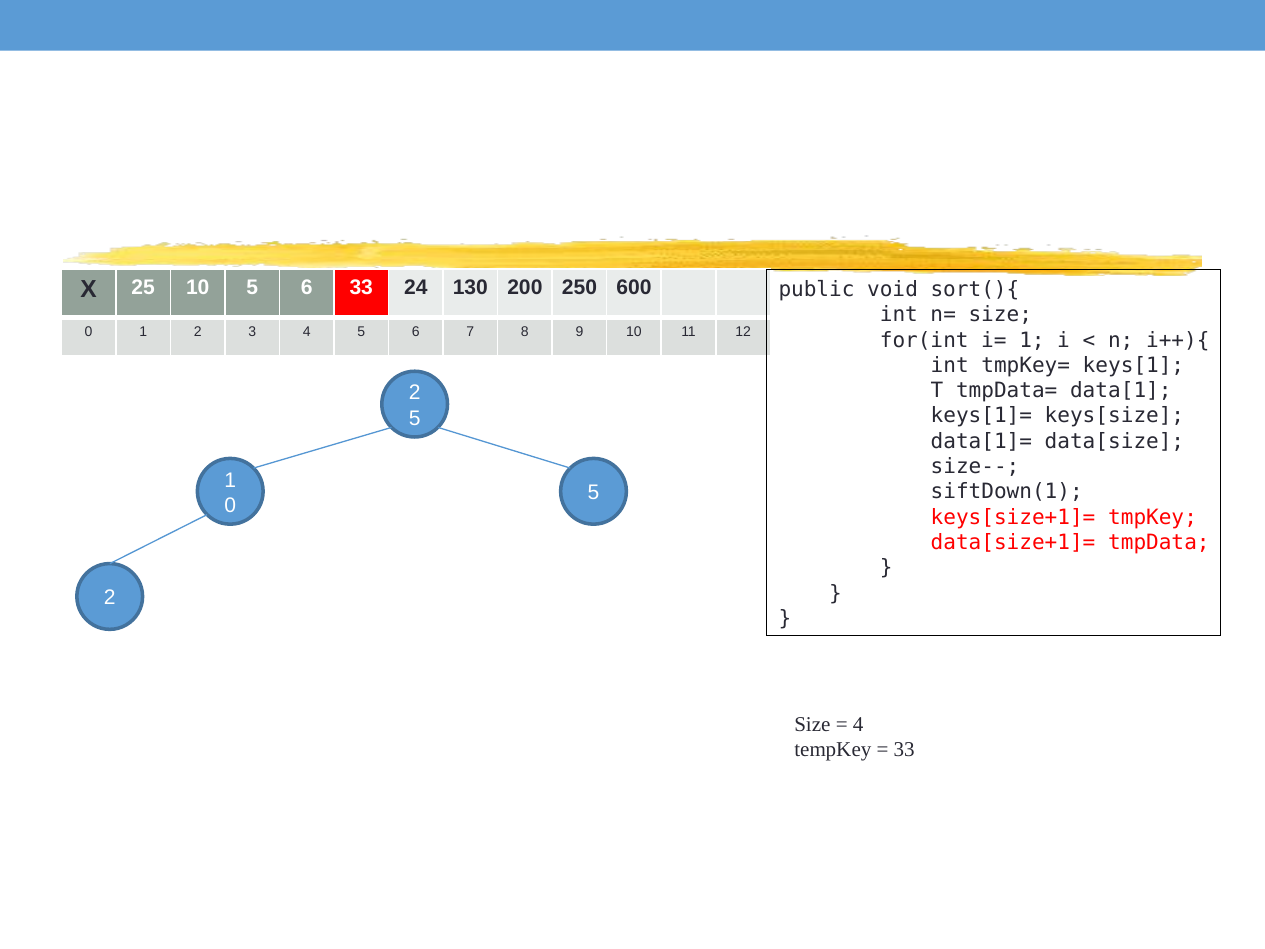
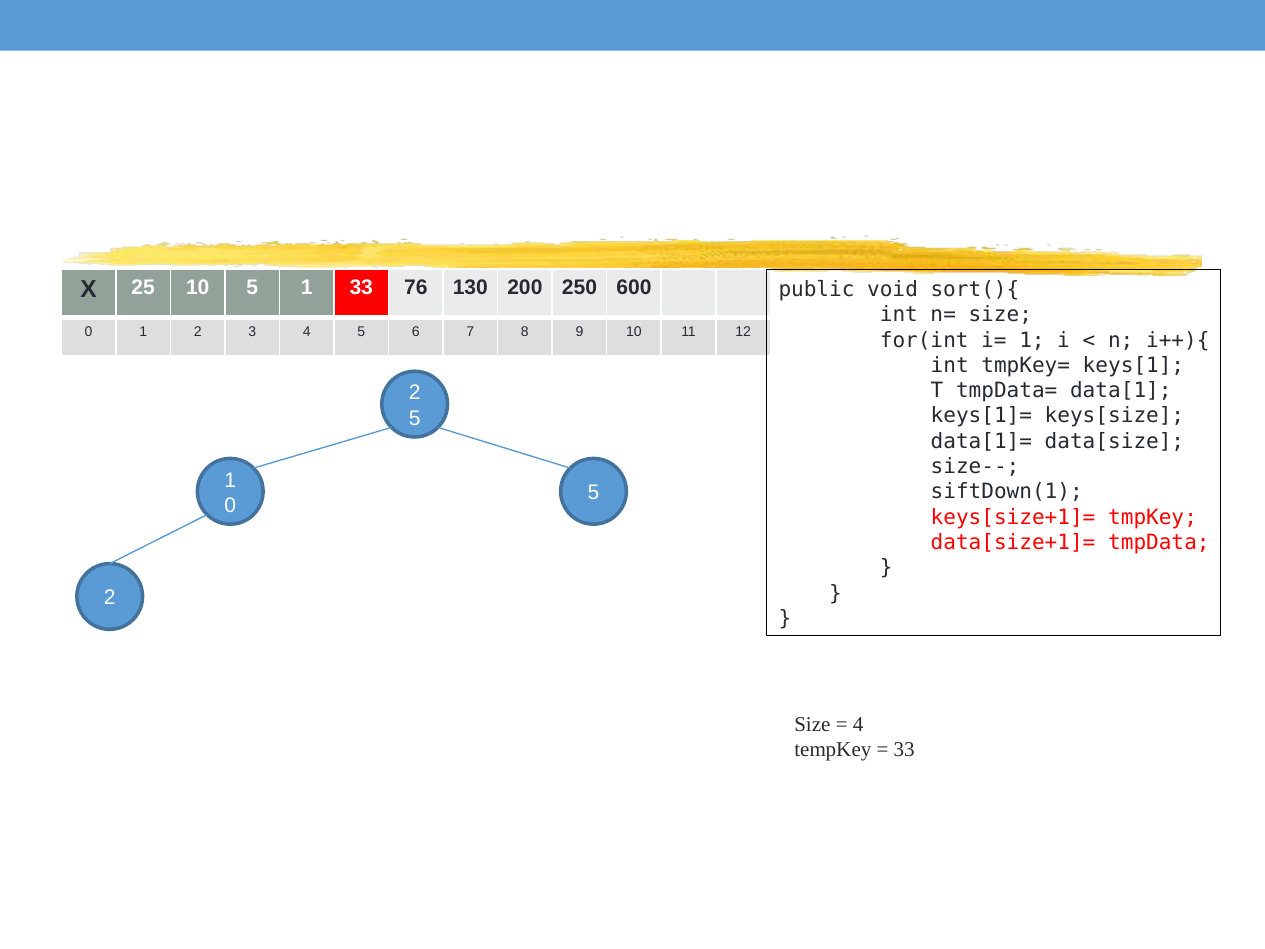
10 5 6: 6 -> 1
24: 24 -> 76
